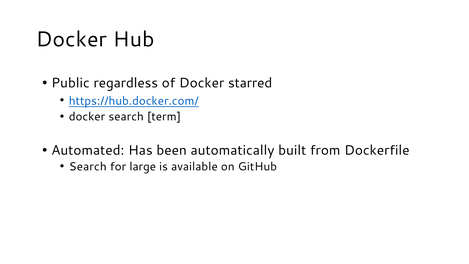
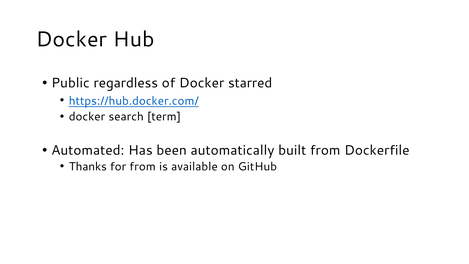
Search at (88, 166): Search -> Thanks
for large: large -> from
